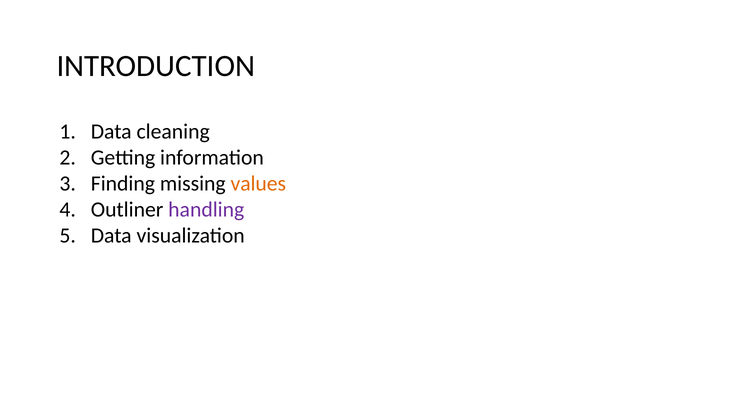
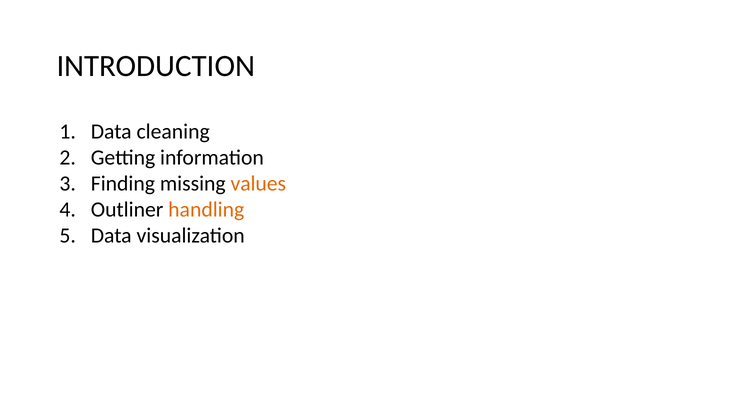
handling colour: purple -> orange
